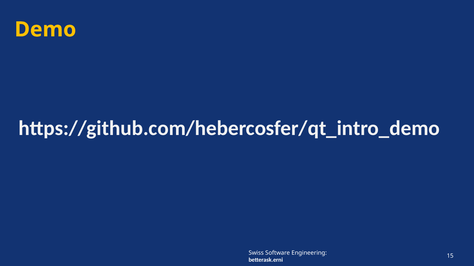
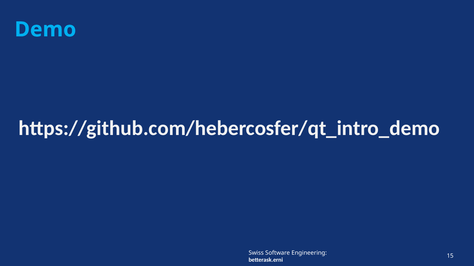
Demo colour: yellow -> light blue
